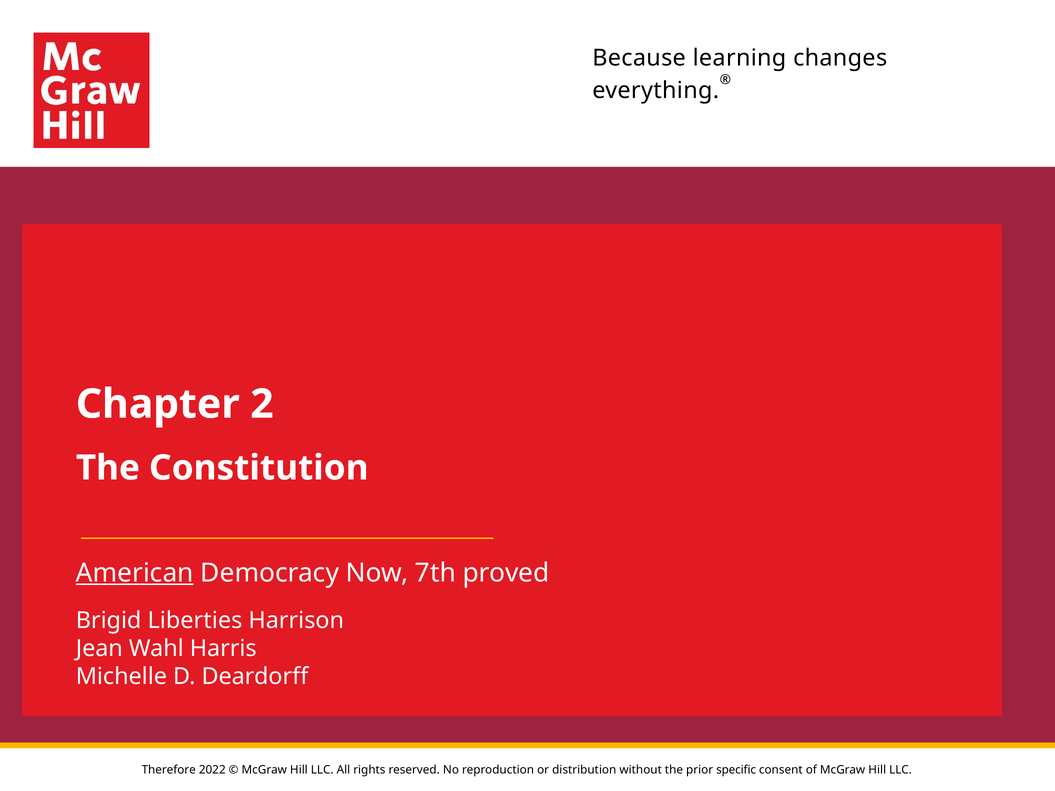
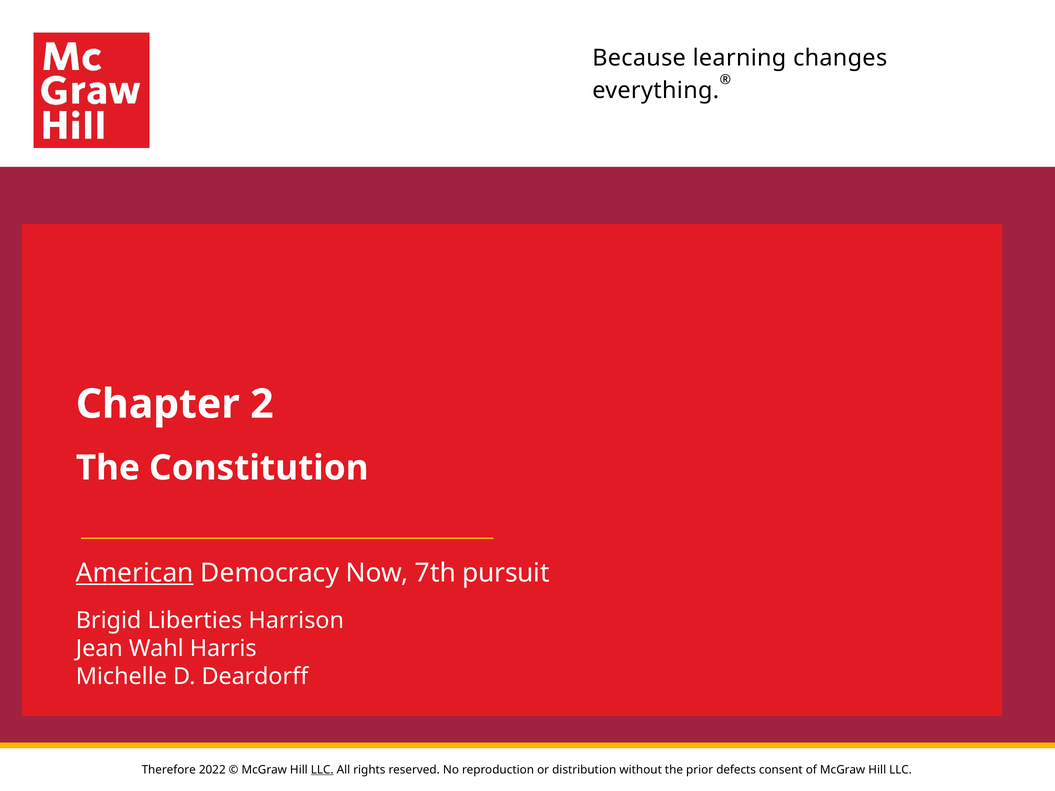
proved: proved -> pursuit
LLC at (322, 770) underline: none -> present
specific: specific -> defects
